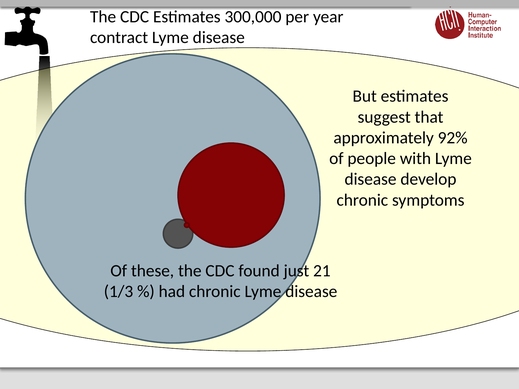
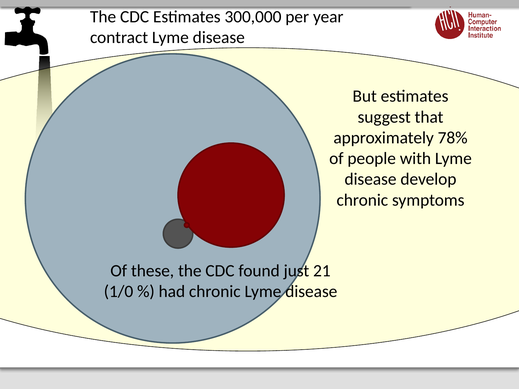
92%: 92% -> 78%
1/3: 1/3 -> 1/0
